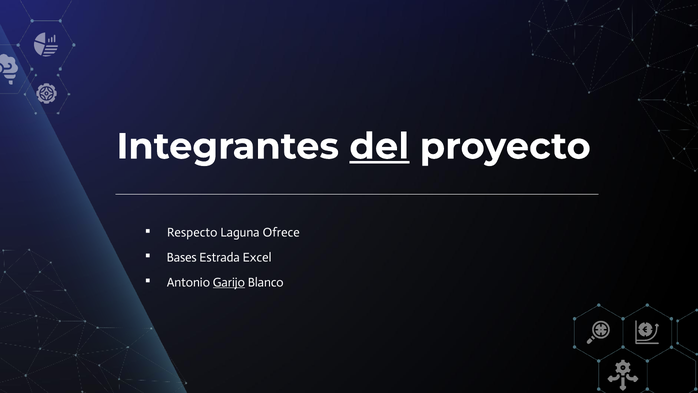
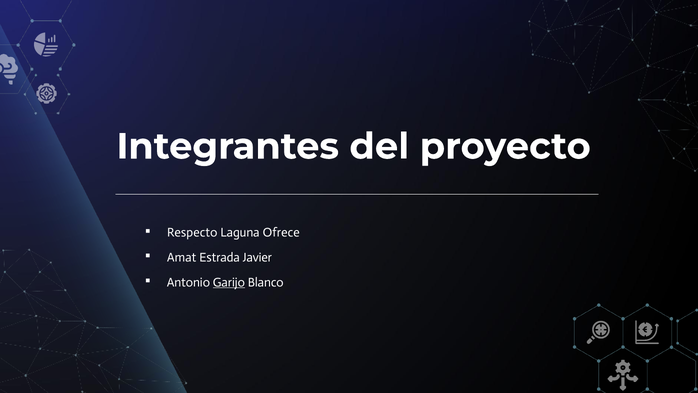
del underline: present -> none
Bases: Bases -> Amat
Excel: Excel -> Javier
